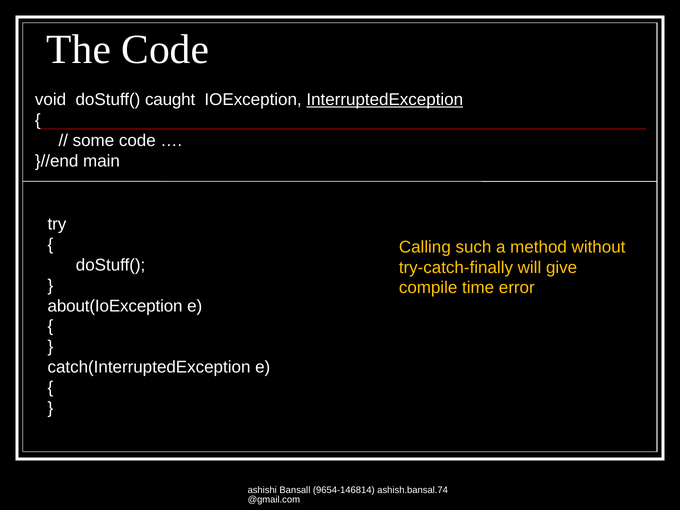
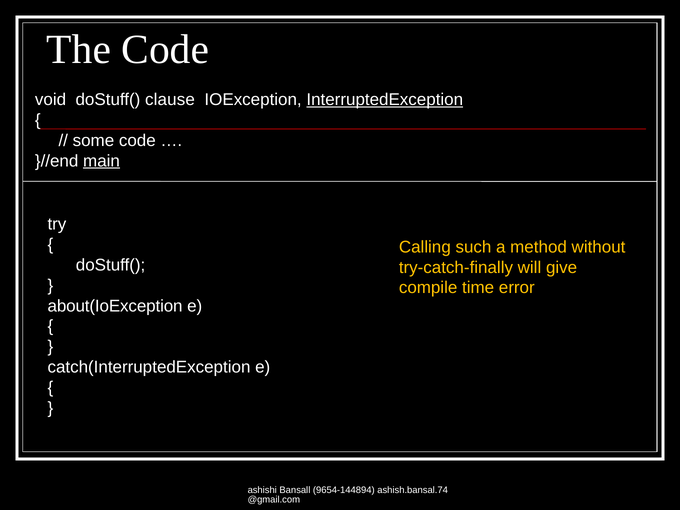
caught: caught -> clause
main underline: none -> present
9654-146814: 9654-146814 -> 9654-144894
